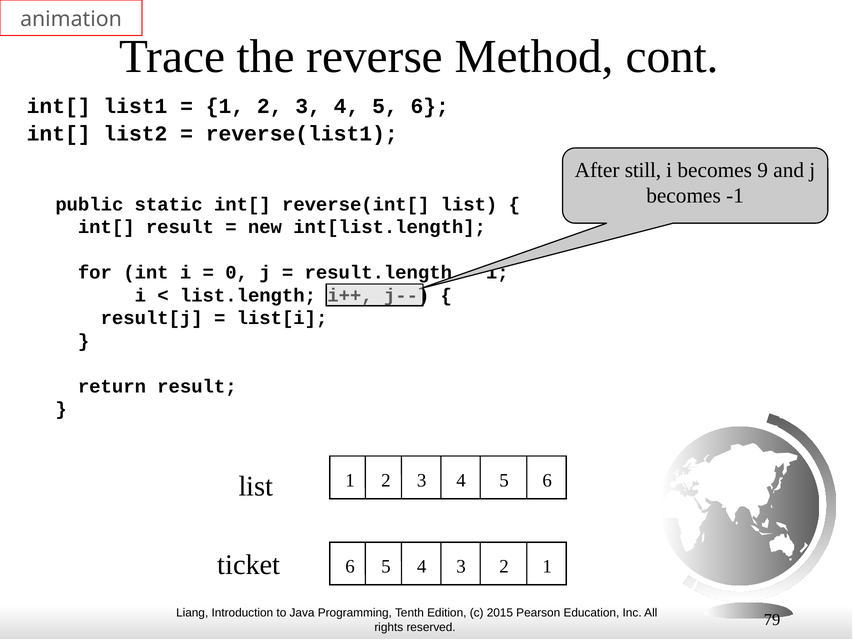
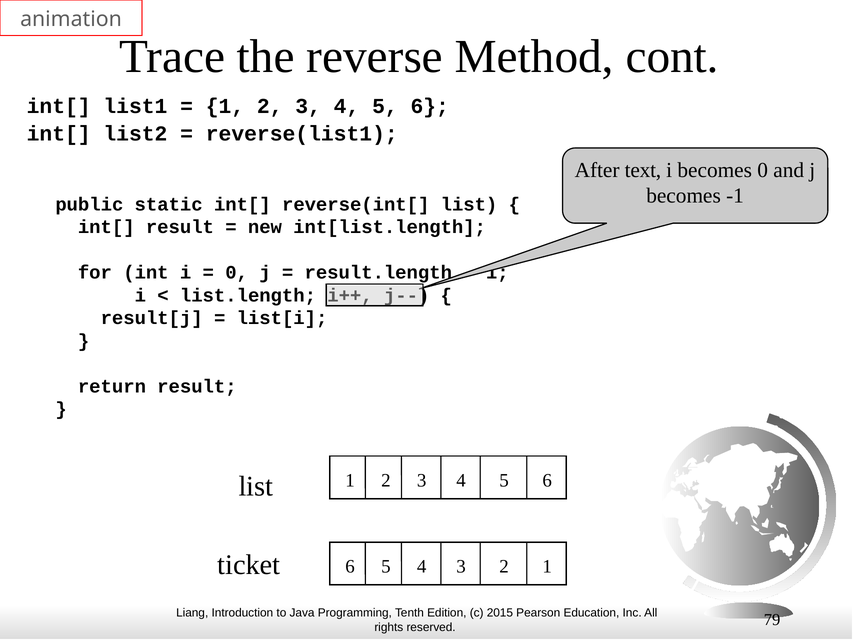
still: still -> text
becomes 9: 9 -> 0
